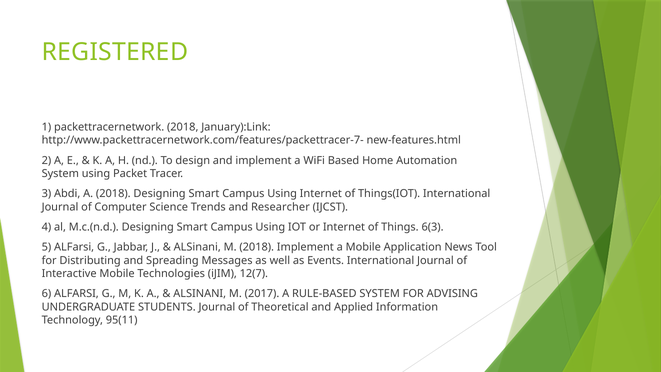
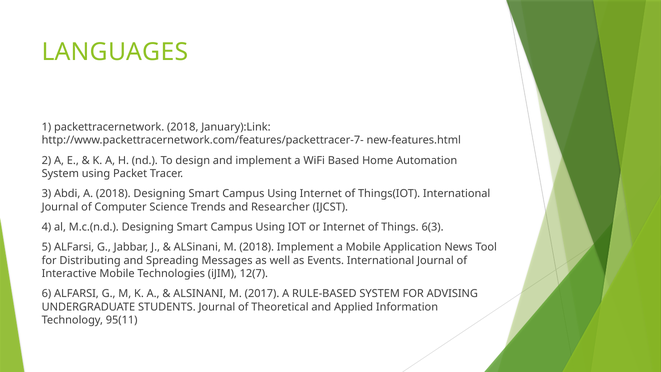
REGISTERED: REGISTERED -> LANGUAGES
